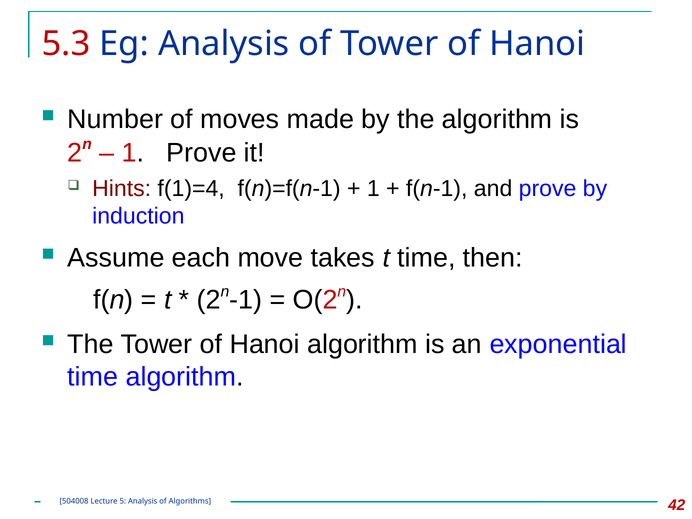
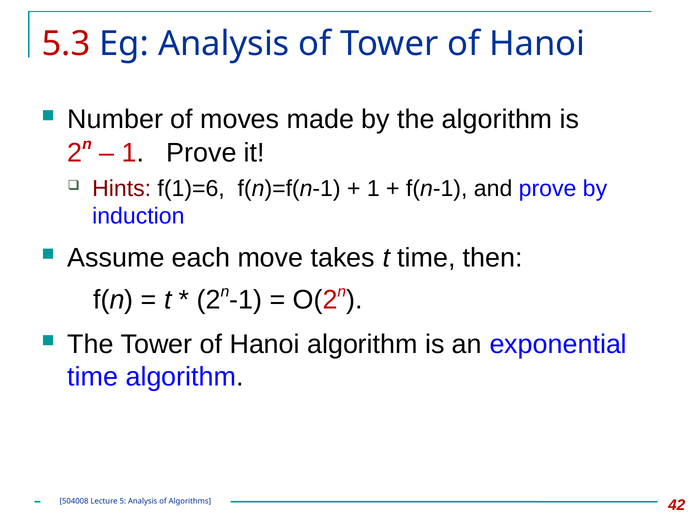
f(1)=4: f(1)=4 -> f(1)=6
